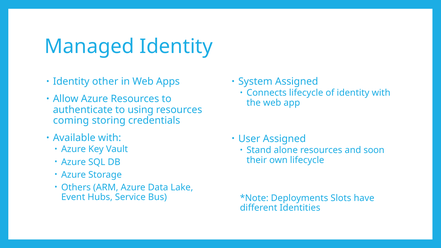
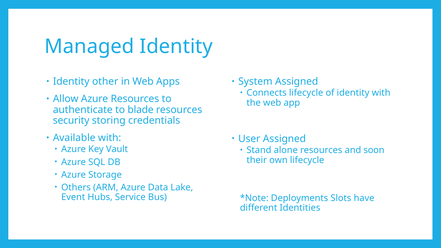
using: using -> blade
coming: coming -> security
